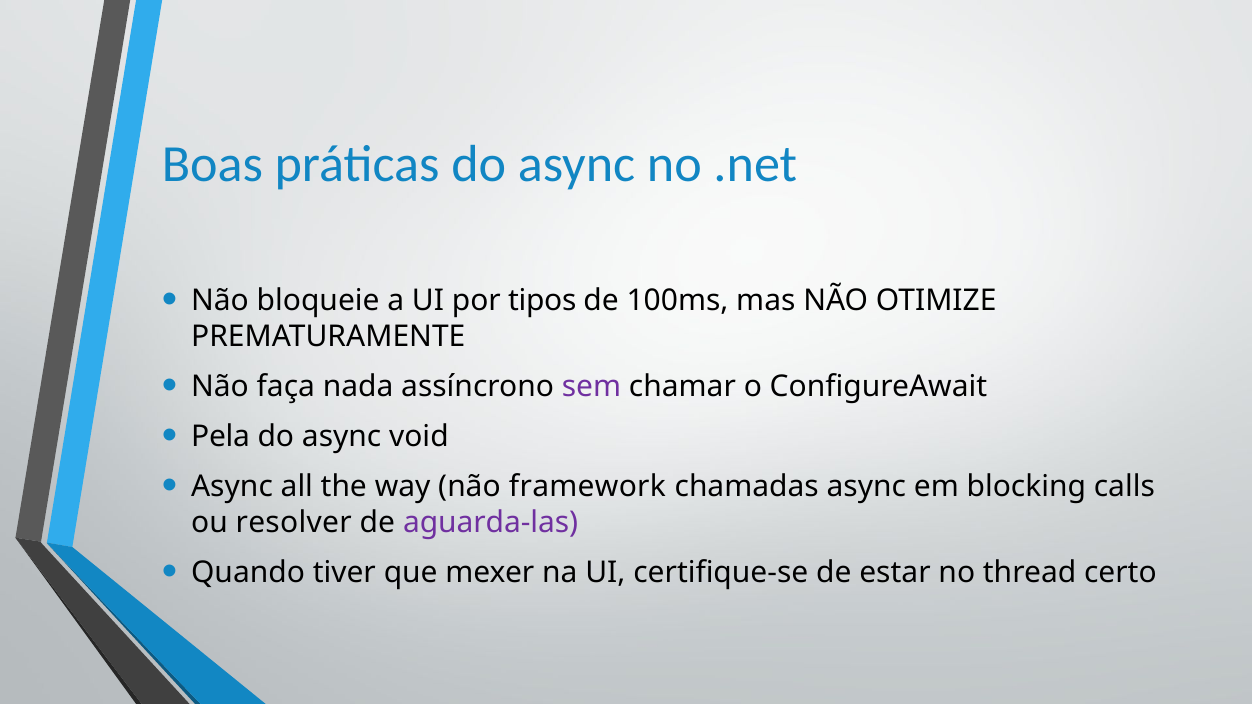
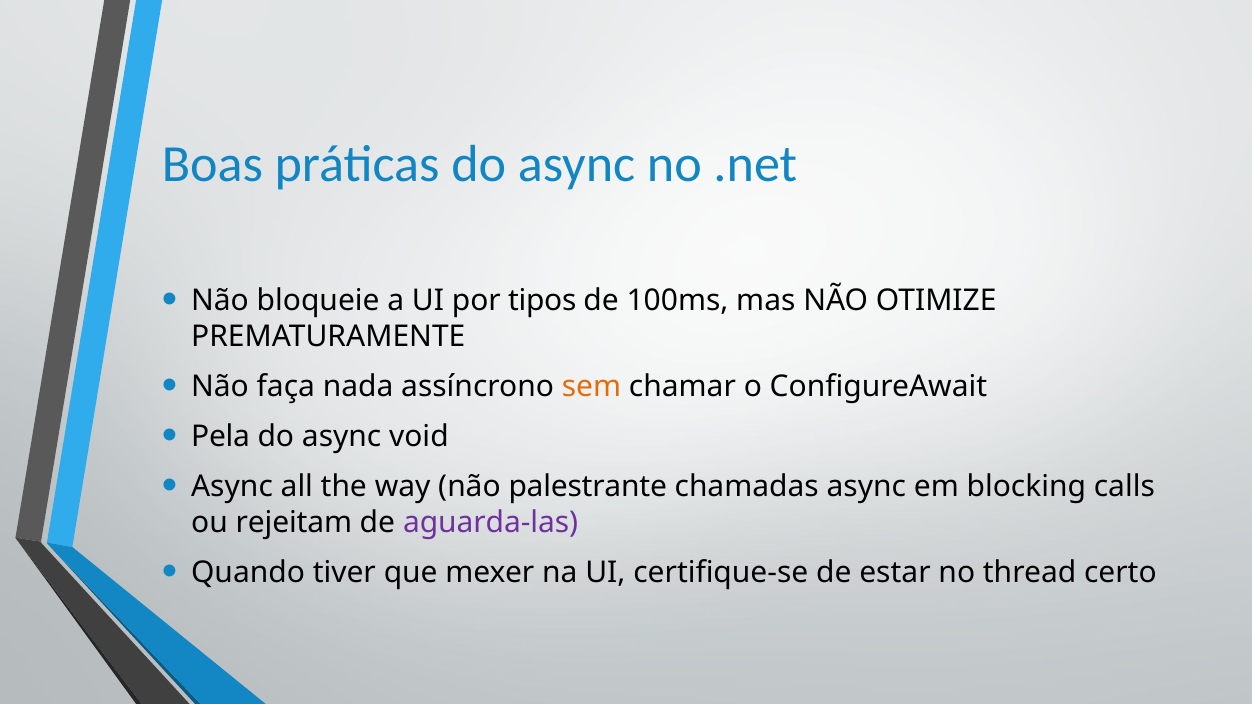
sem colour: purple -> orange
framework: framework -> palestrante
resolver: resolver -> rejeitam
